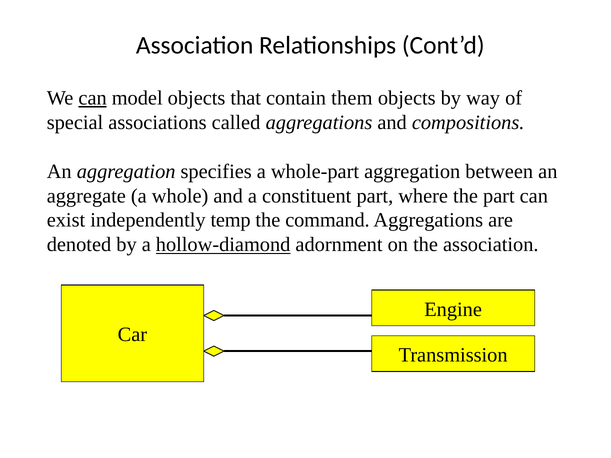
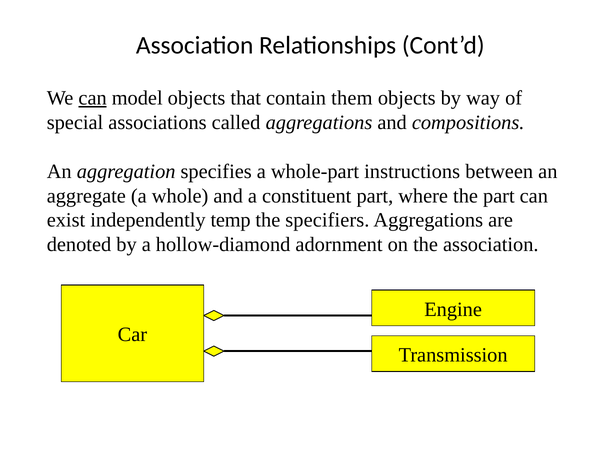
whole-part aggregation: aggregation -> instructions
command: command -> specifiers
hollow-diamond underline: present -> none
